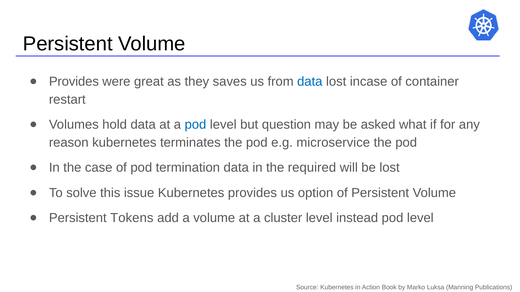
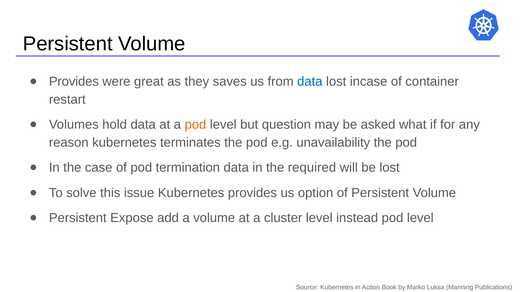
pod at (195, 125) colour: blue -> orange
microservice: microservice -> unavailability
Tokens: Tokens -> Expose
